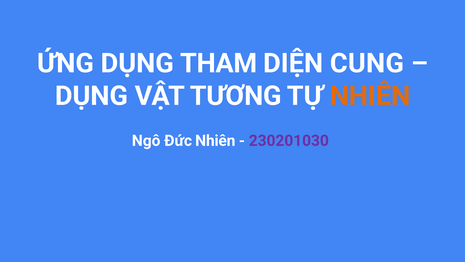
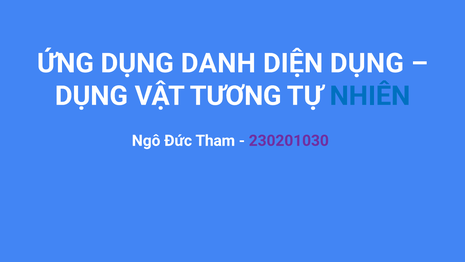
THAM: THAM -> DANH
DIỆN CUNG: CUNG -> DỤNG
NHIÊN at (370, 96) colour: orange -> blue
Đức Nhiên: Nhiên -> Tham
